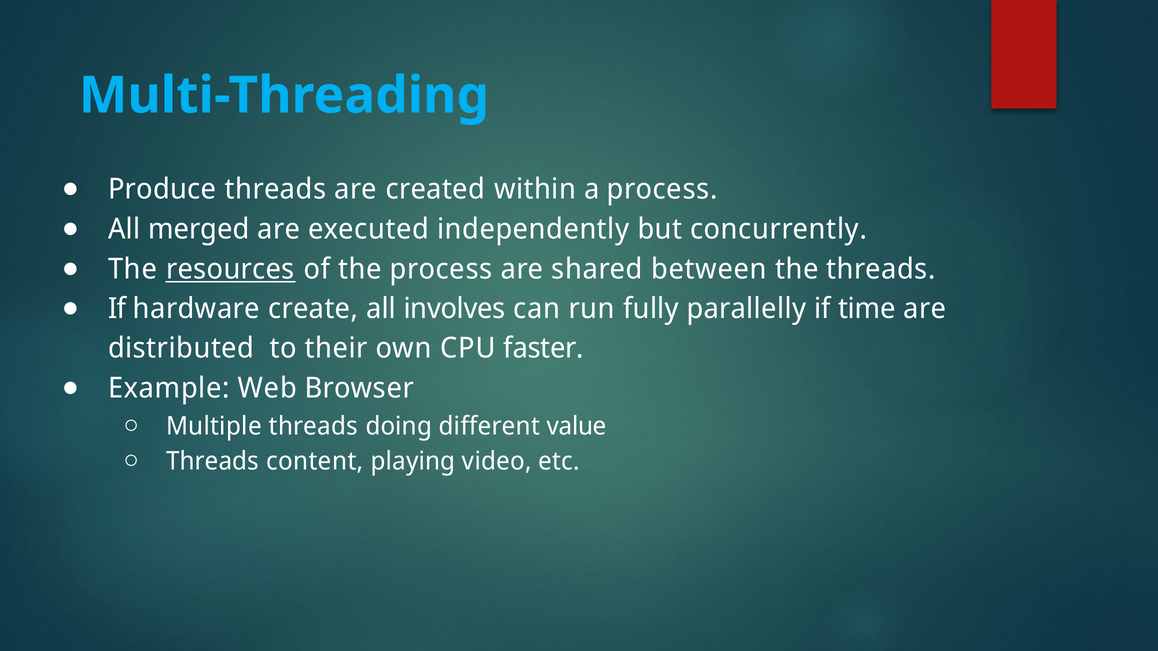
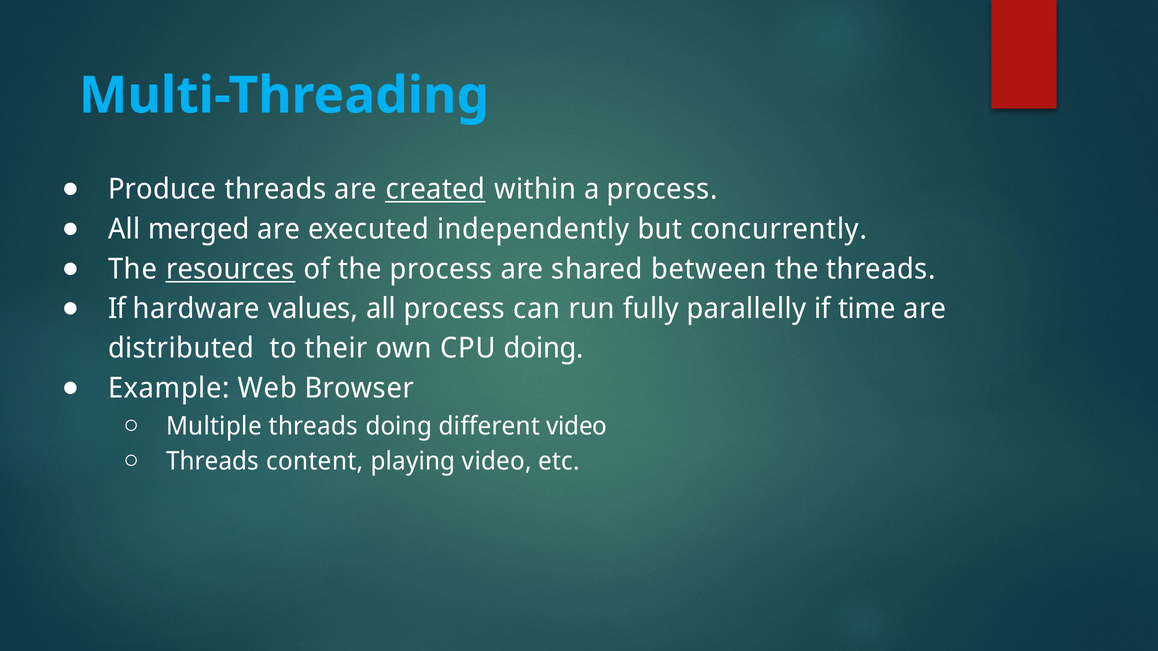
created underline: none -> present
create: create -> values
all involves: involves -> process
CPU faster: faster -> doing
value at (577, 427): value -> video
